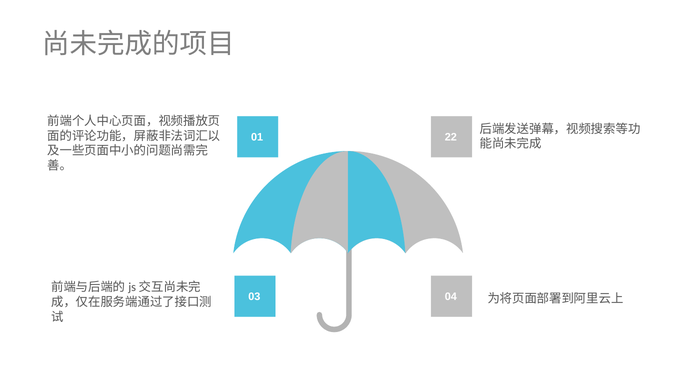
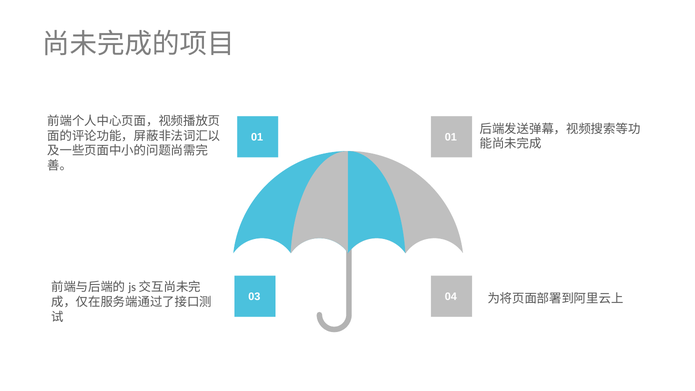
01 22: 22 -> 01
